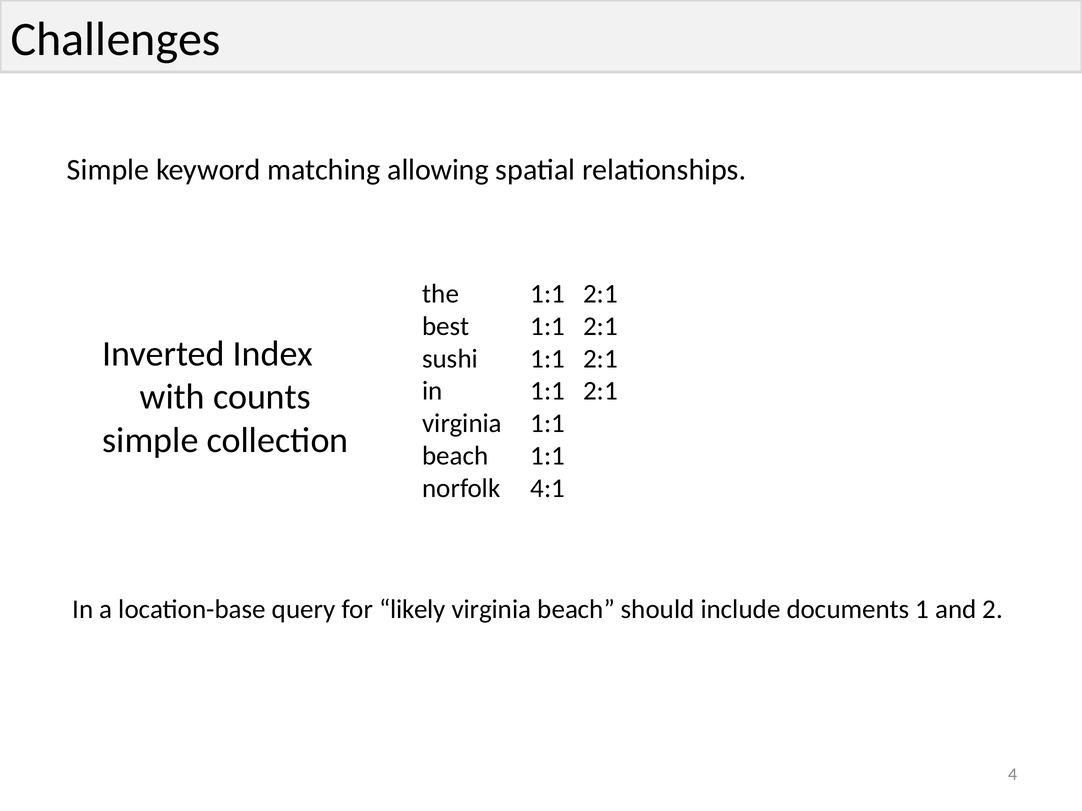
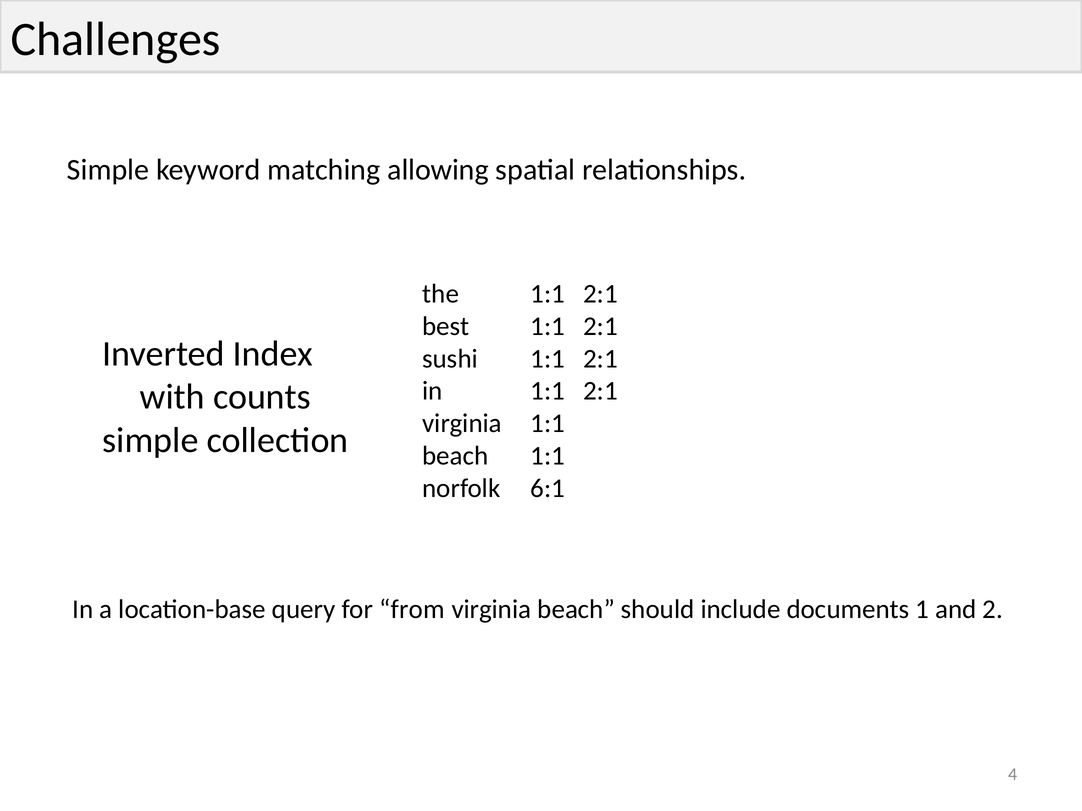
4:1: 4:1 -> 6:1
likely: likely -> from
